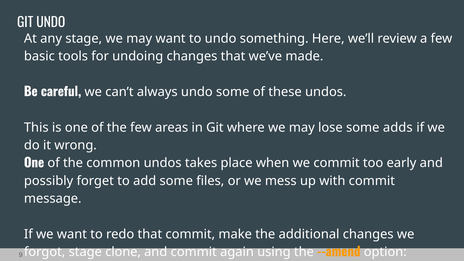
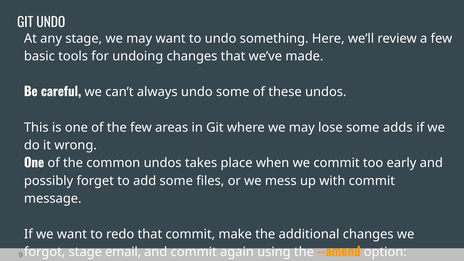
clone: clone -> email
